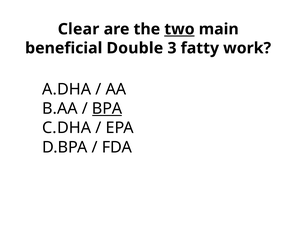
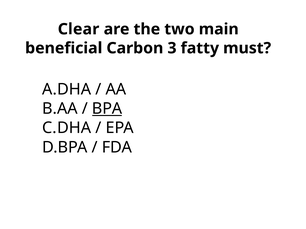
two underline: present -> none
Double: Double -> Carbon
work: work -> must
